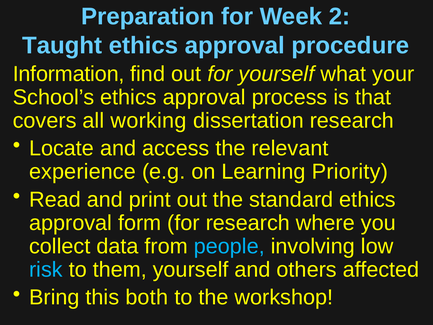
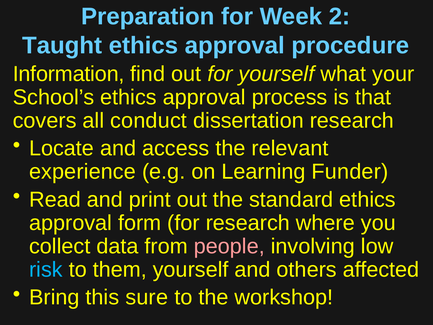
working: working -> conduct
Priority: Priority -> Funder
people colour: light blue -> pink
both: both -> sure
